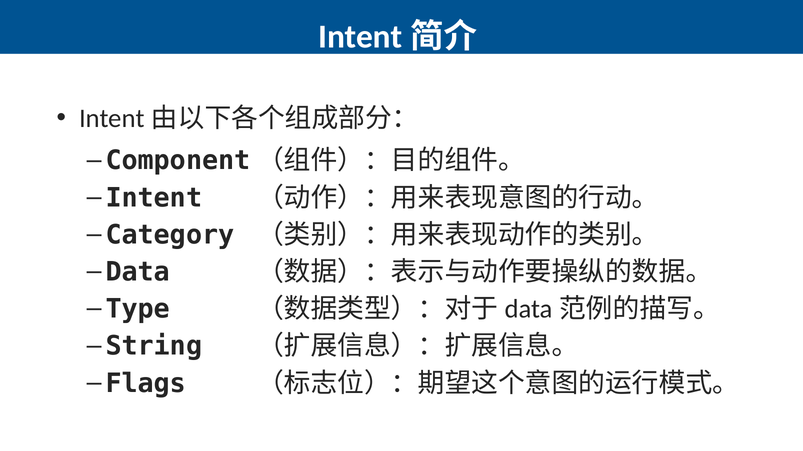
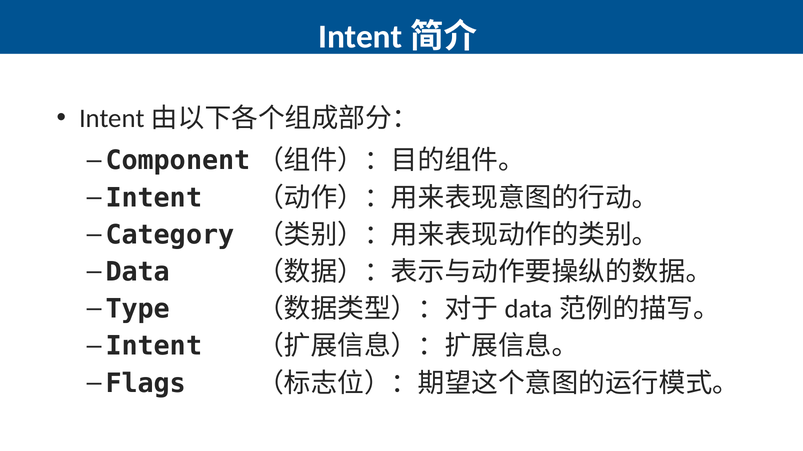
String at (154, 347): String -> Intent
